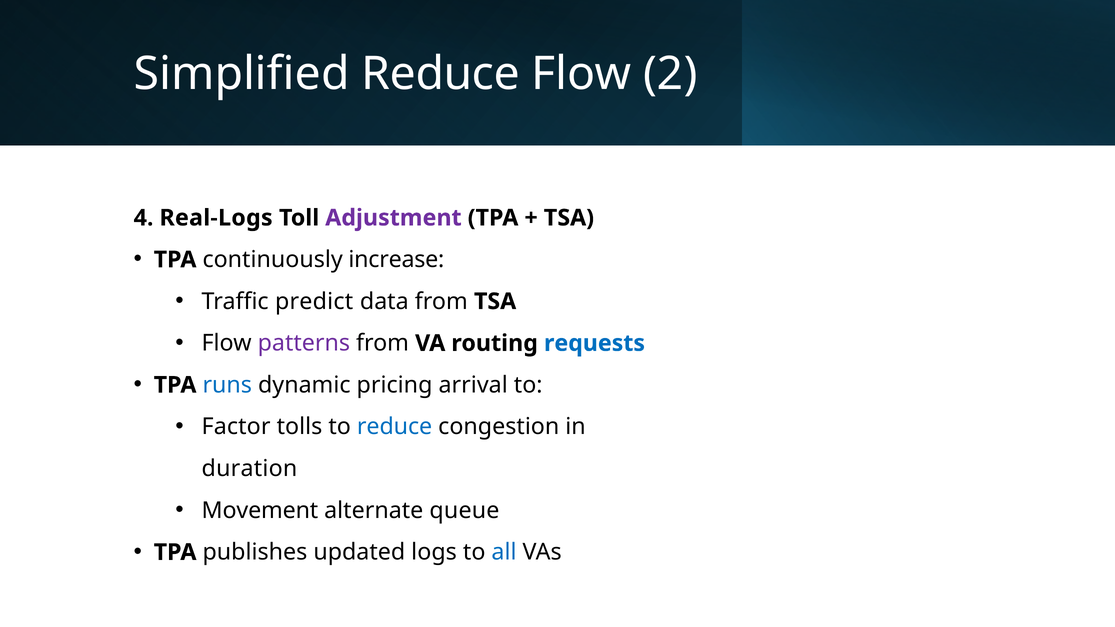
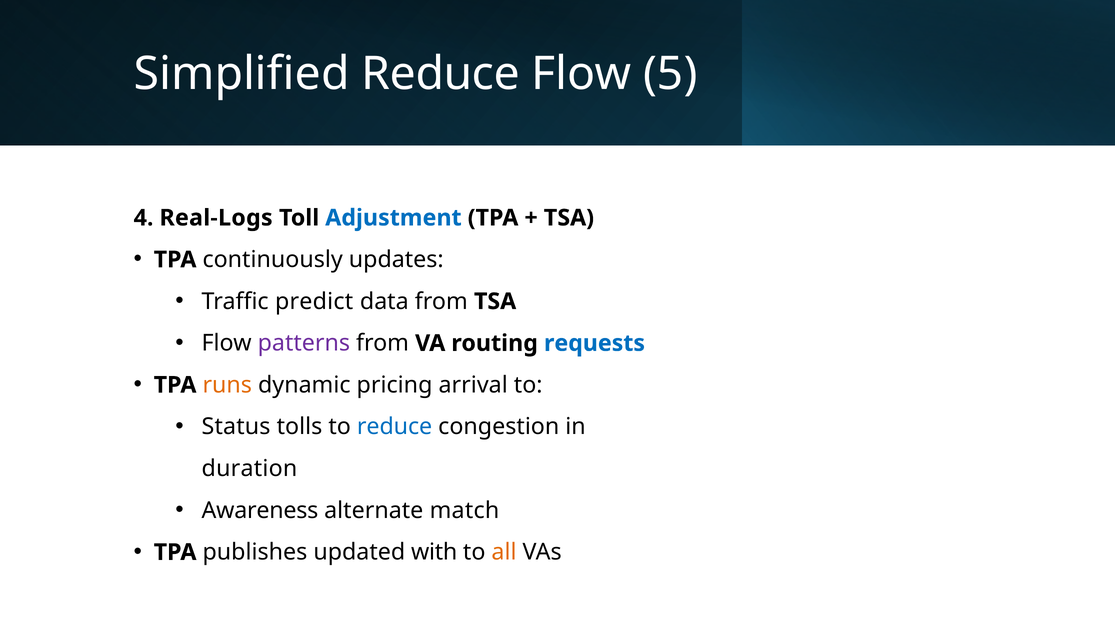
2: 2 -> 5
Adjustment colour: purple -> blue
increase: increase -> updates
runs colour: blue -> orange
Factor: Factor -> Status
Movement: Movement -> Awareness
queue: queue -> match
logs: logs -> with
all colour: blue -> orange
